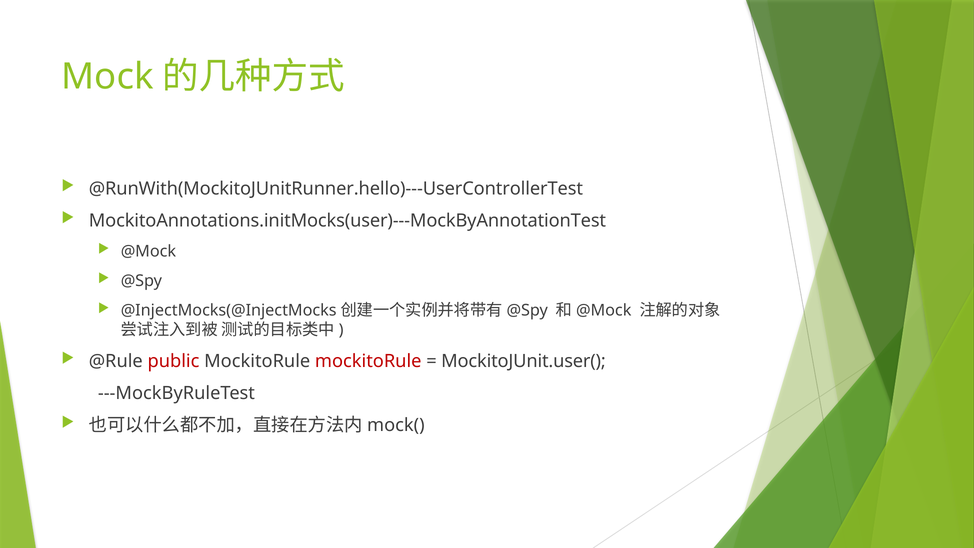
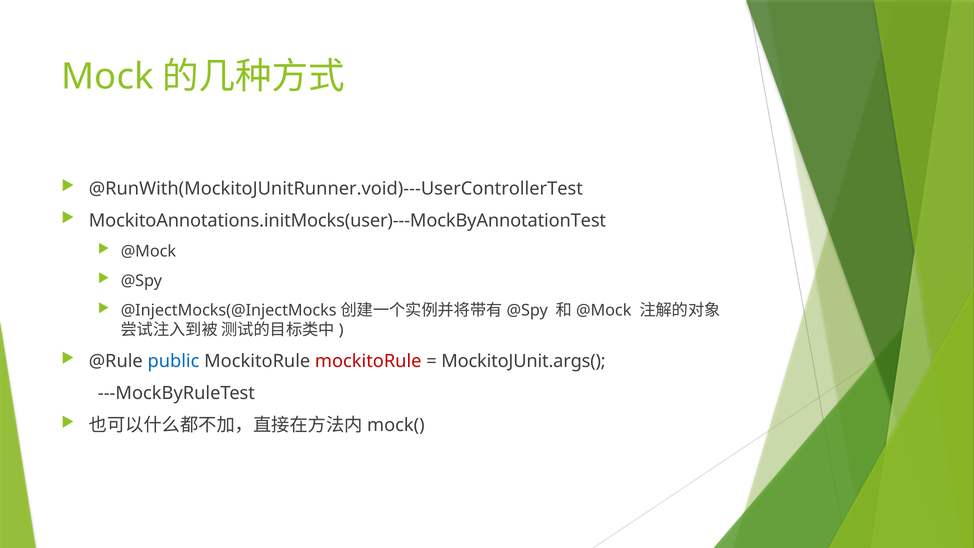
@RunWith(MockitoJUnitRunner.hello)---UserControllerTest: @RunWith(MockitoJUnitRunner.hello)---UserControllerTest -> @RunWith(MockitoJUnitRunner.void)---UserControllerTest
public colour: red -> blue
MockitoJUnit.user(: MockitoJUnit.user( -> MockitoJUnit.args(
